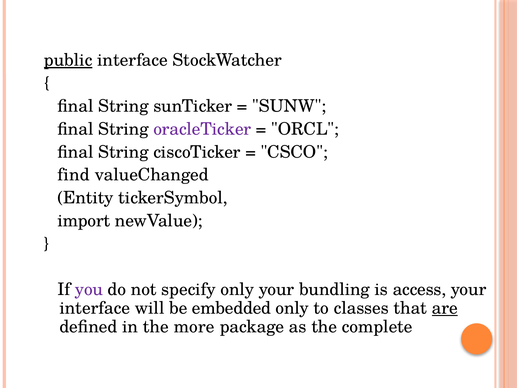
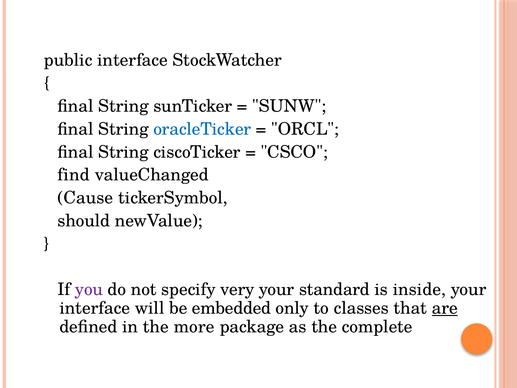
public underline: present -> none
oracleTicker colour: purple -> blue
Entity: Entity -> Cause
import: import -> should
specify only: only -> very
bundling: bundling -> standard
access: access -> inside
